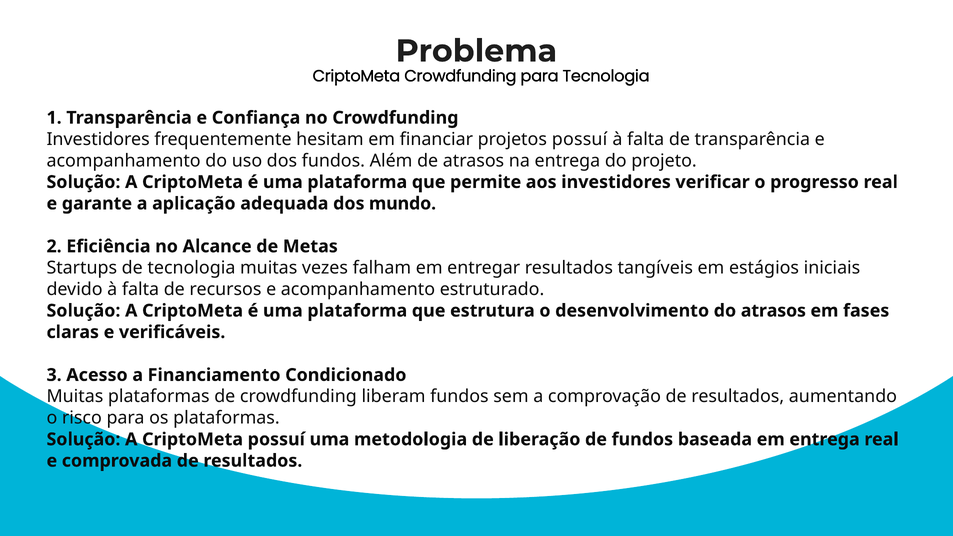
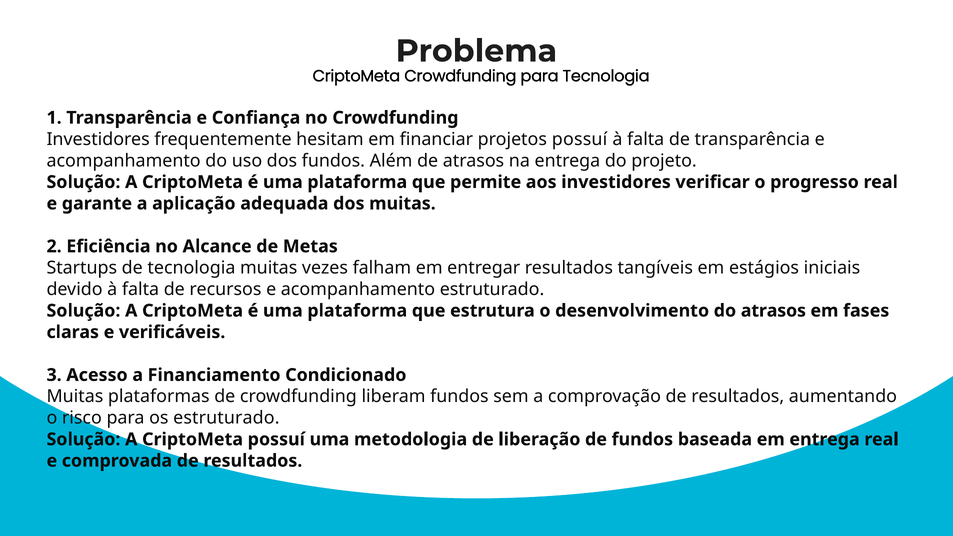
dos mundo: mundo -> muitas
os plataformas: plataformas -> estruturado
